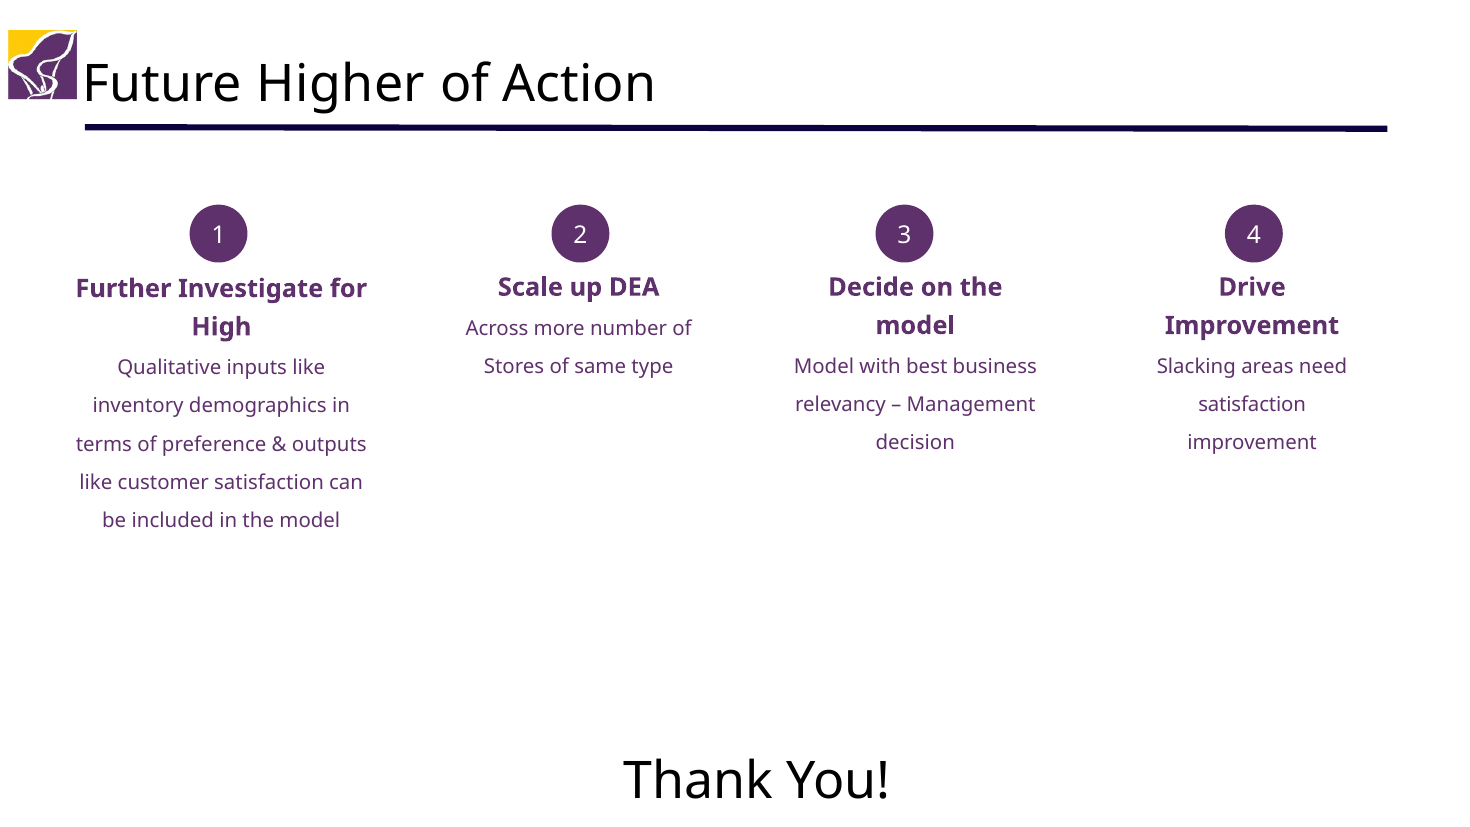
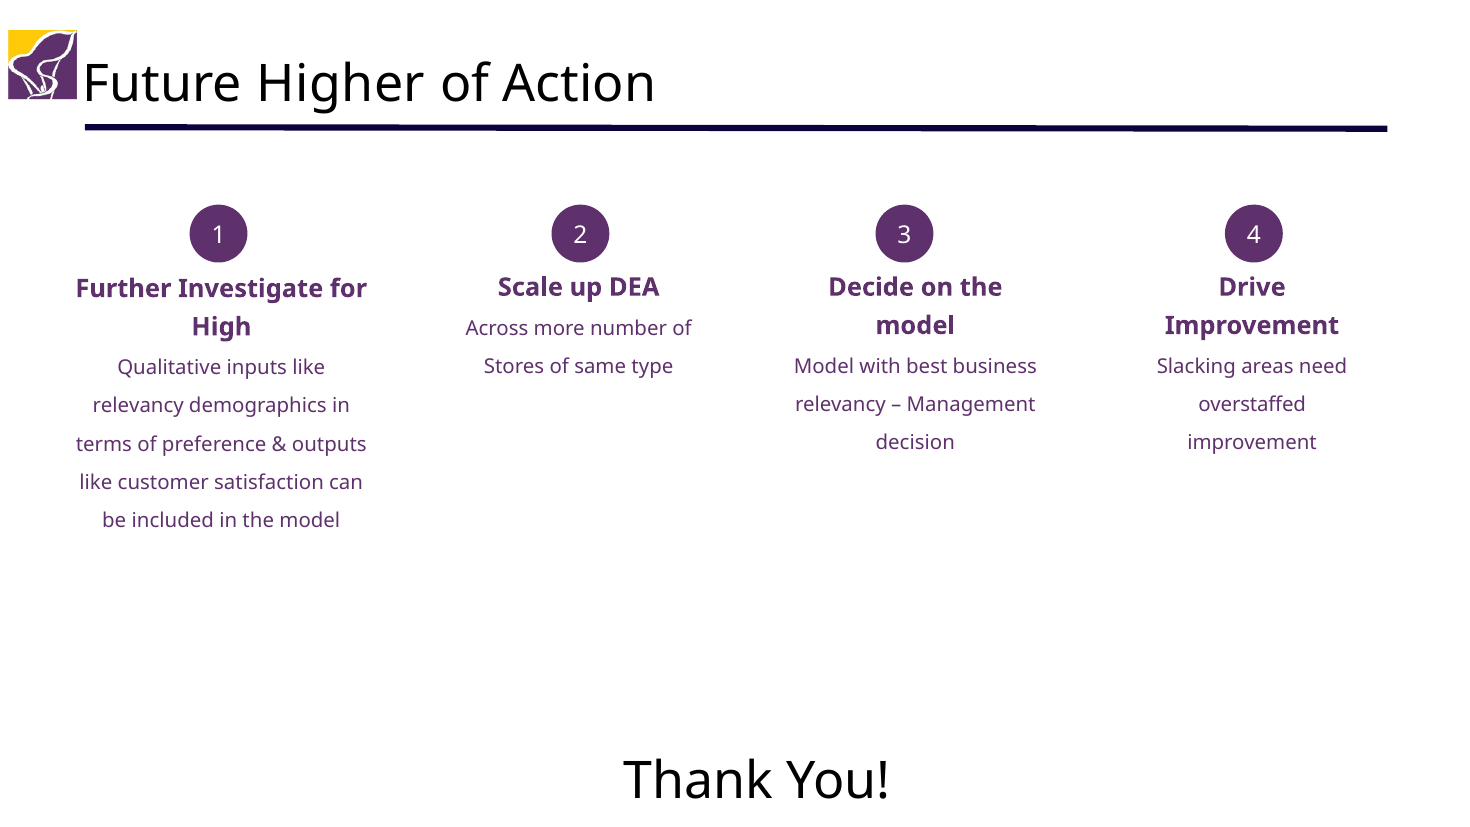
satisfaction at (1252, 405): satisfaction -> overstaffed
inventory at (138, 406): inventory -> relevancy
